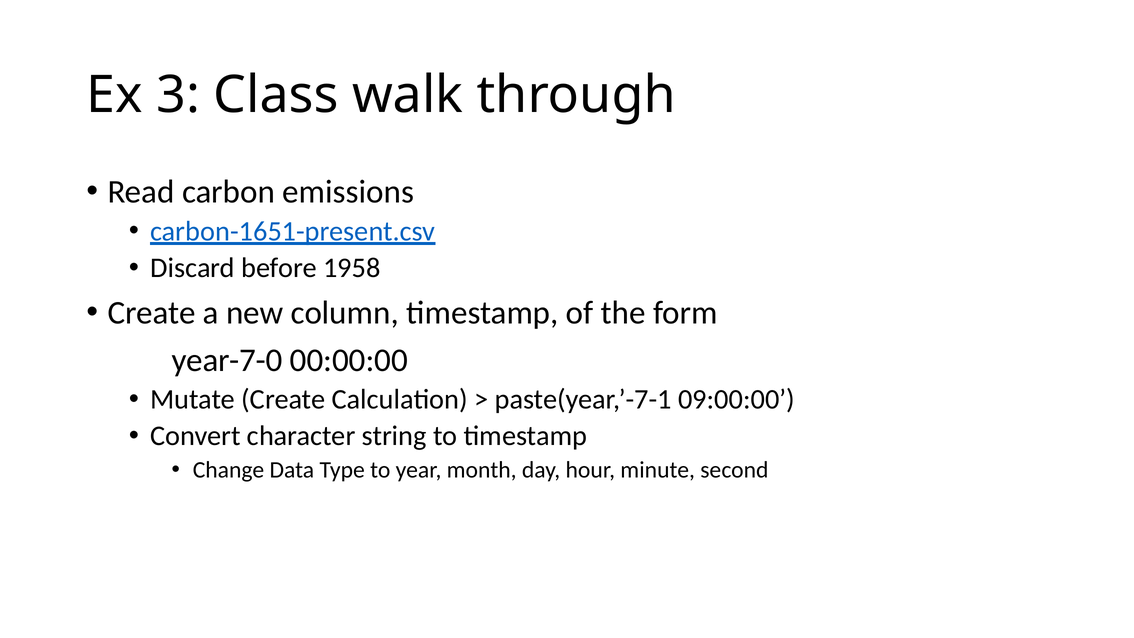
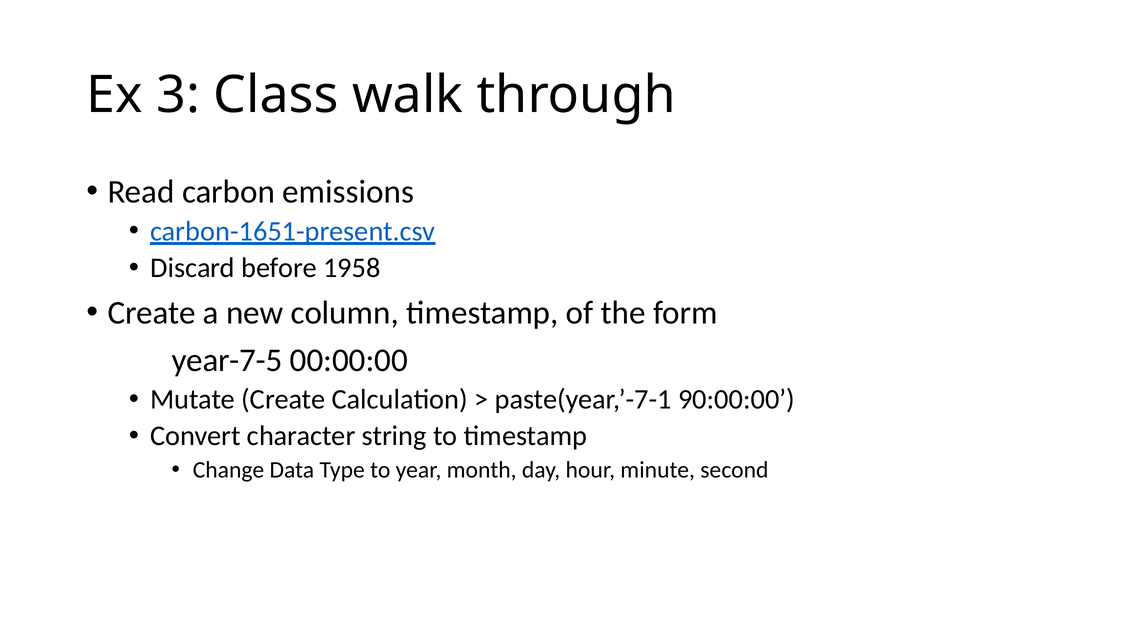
year-7-0: year-7-0 -> year-7-5
09:00:00: 09:00:00 -> 90:00:00
